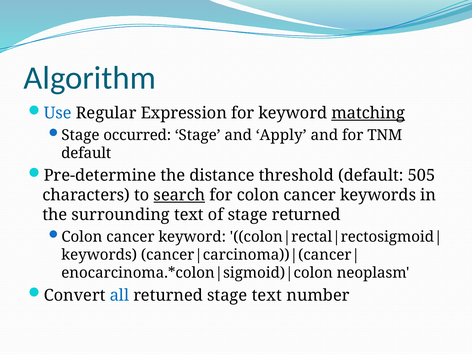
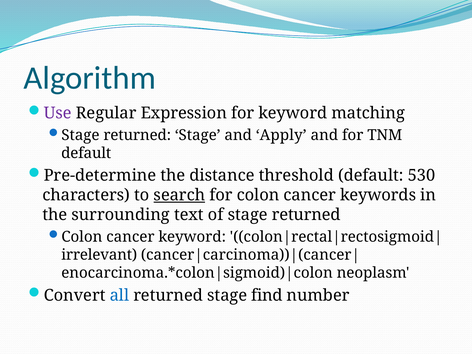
Use colour: blue -> purple
matching underline: present -> none
occurred at (137, 135): occurred -> returned
505: 505 -> 530
keywords at (99, 255): keywords -> irrelevant
stage text: text -> find
